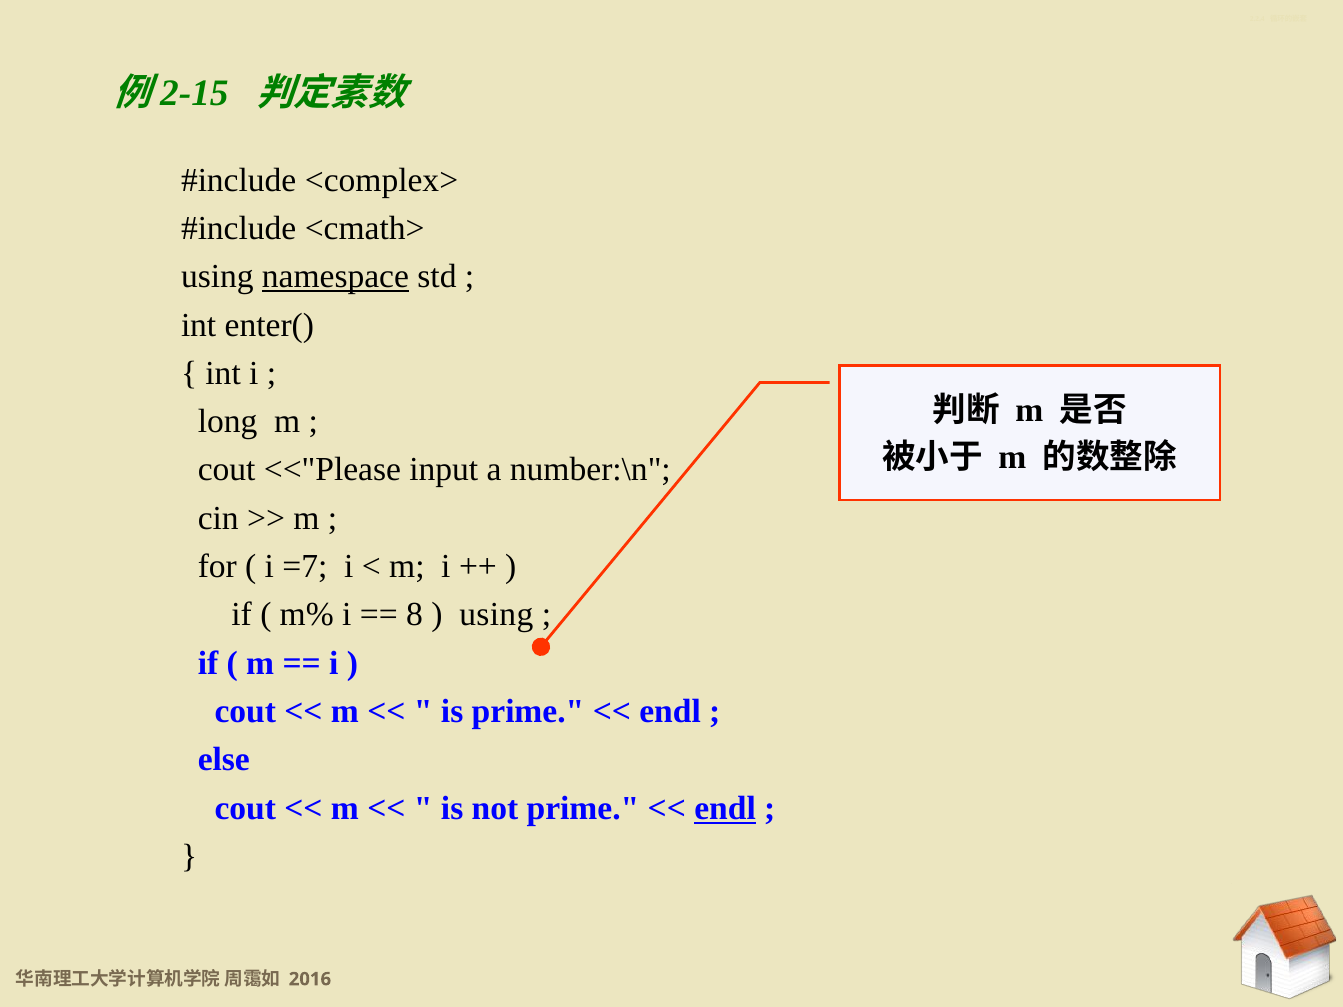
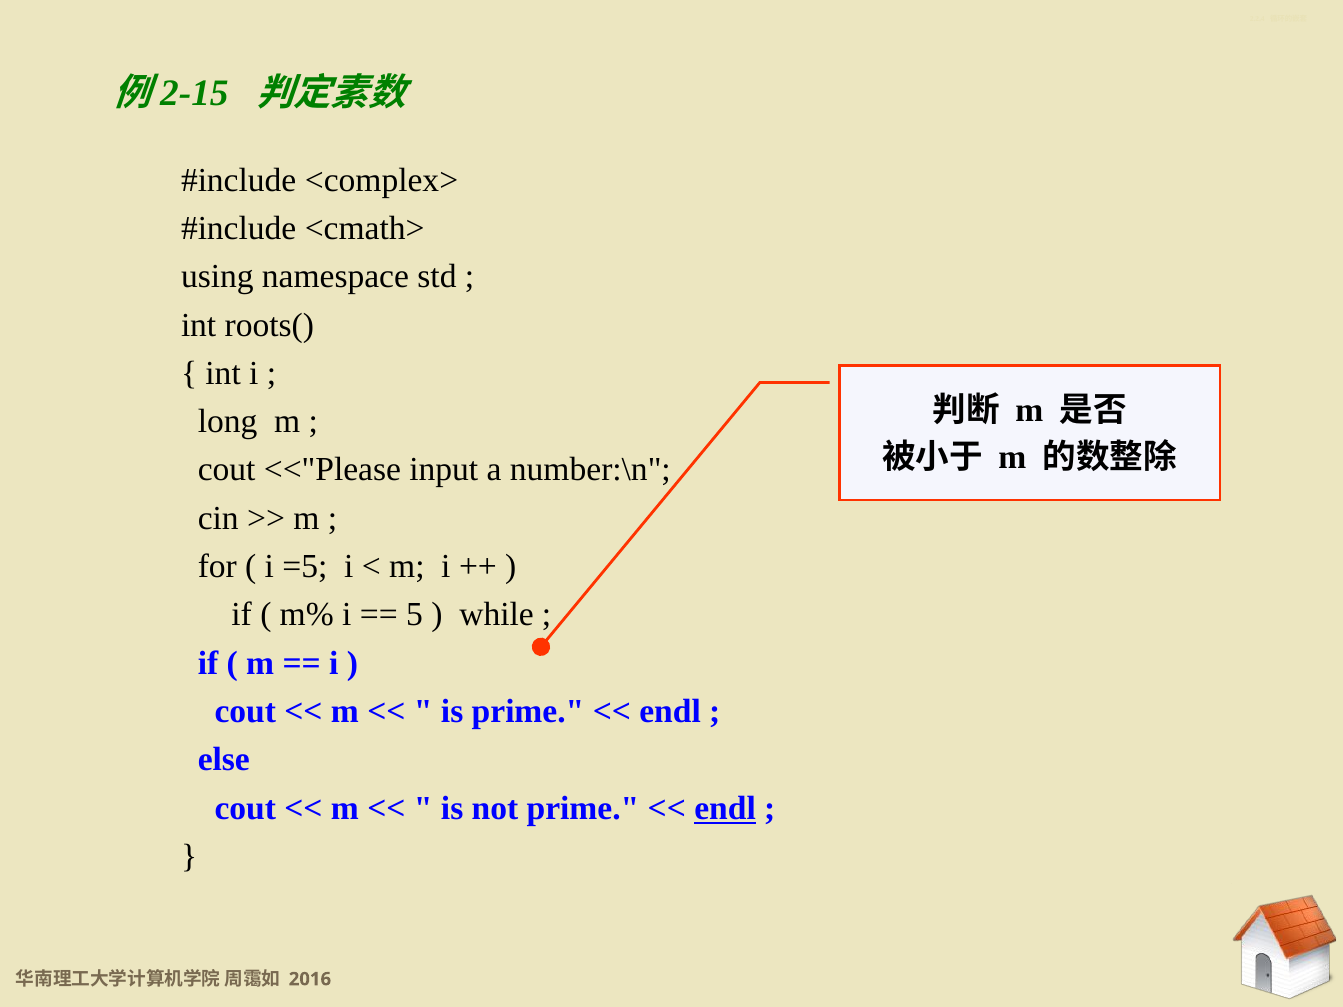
namespace underline: present -> none
enter(: enter( -> roots(
=7: =7 -> =5
8: 8 -> 5
using at (496, 615): using -> while
